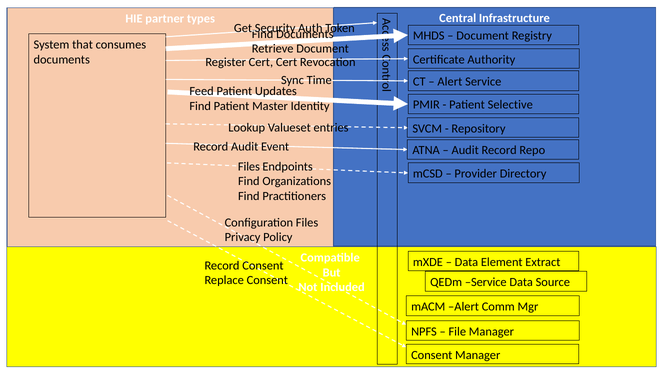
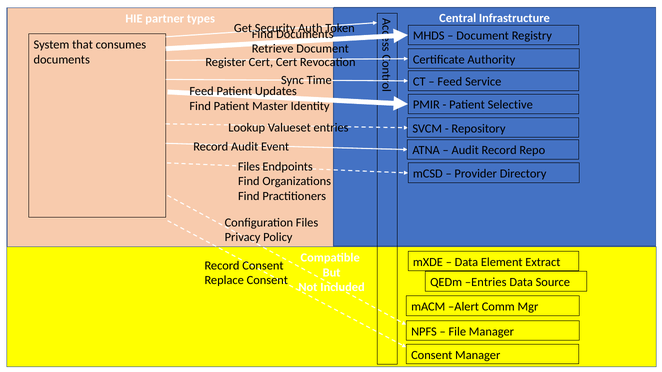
Alert at (450, 82): Alert -> Feed
QEDm Service: Service -> Entries
